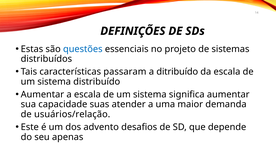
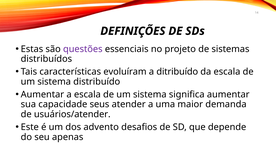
questões colour: blue -> purple
passaram: passaram -> evoluíram
suas: suas -> seus
usuários/relação: usuários/relação -> usuários/atender
